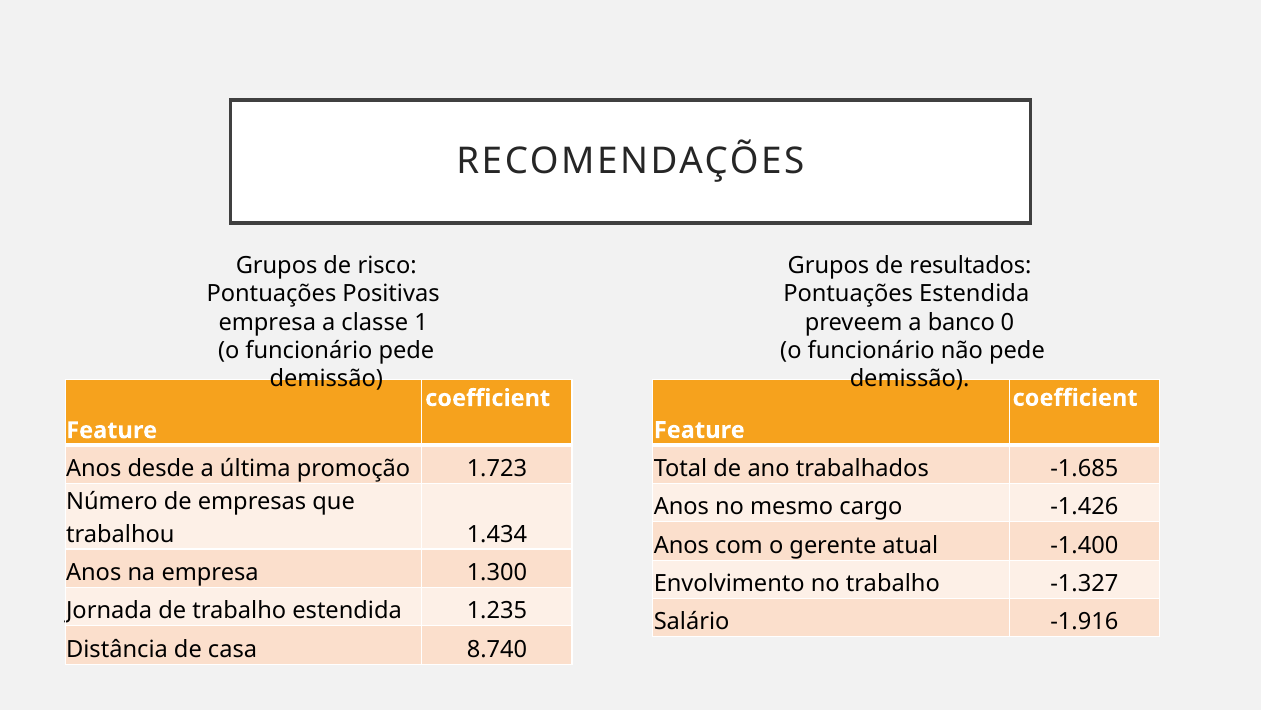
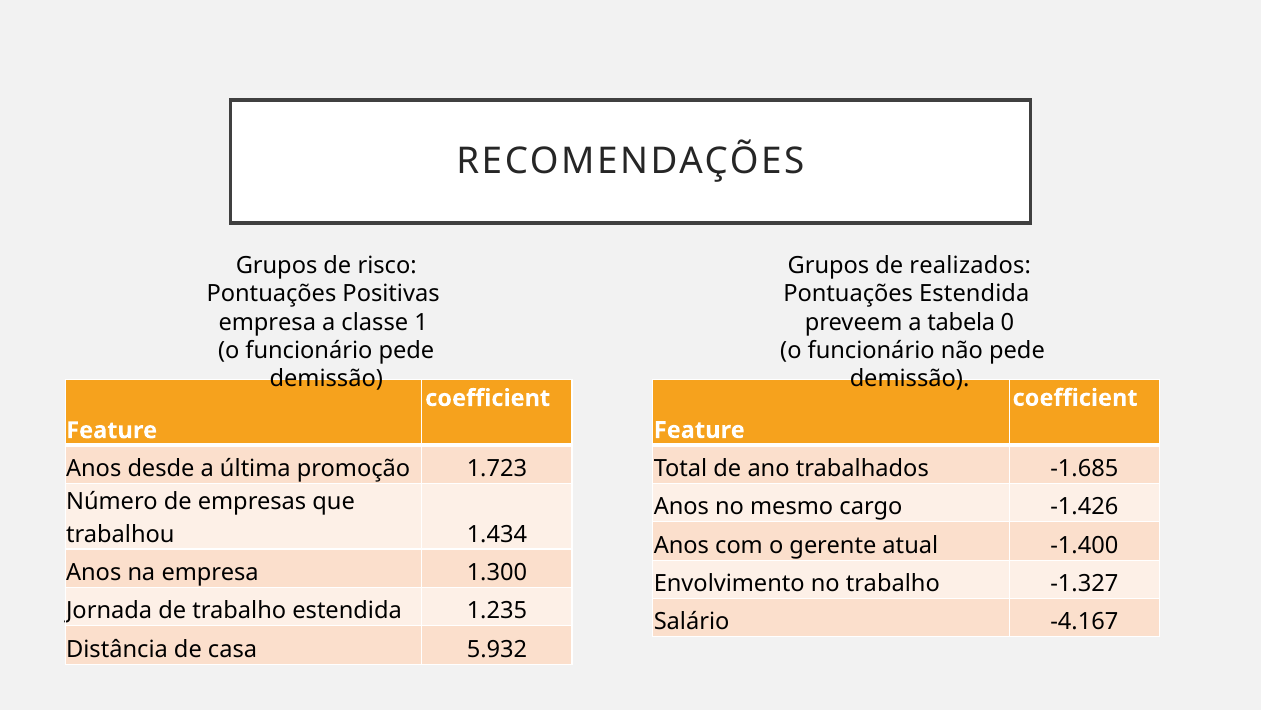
resultados: resultados -> realizados
banco: banco -> tabela
-1.916: -1.916 -> -4.167
8.740: 8.740 -> 5.932
